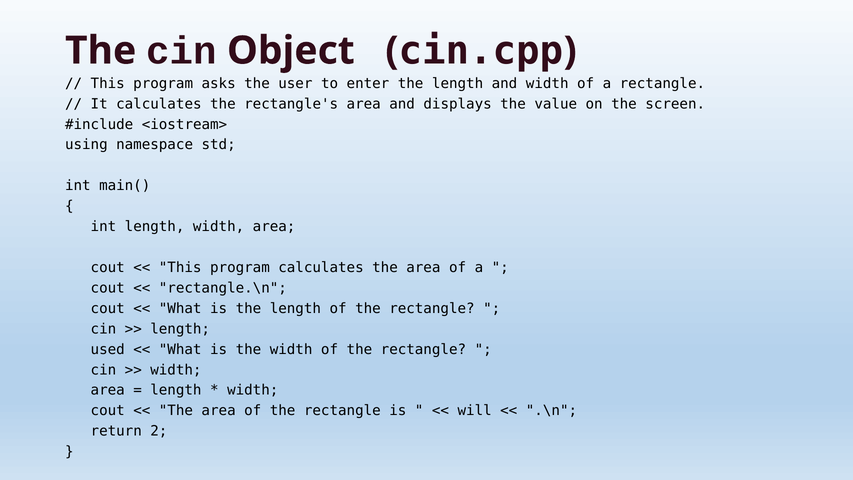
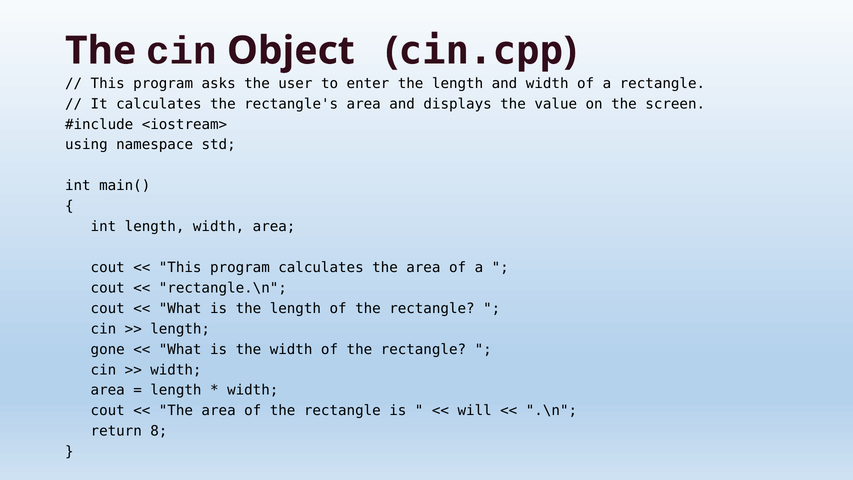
used: used -> gone
2: 2 -> 8
